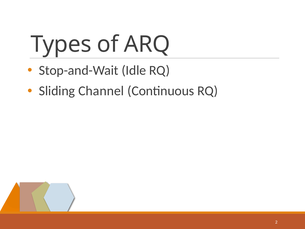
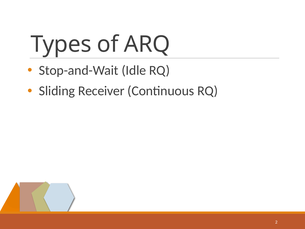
Channel: Channel -> Receiver
